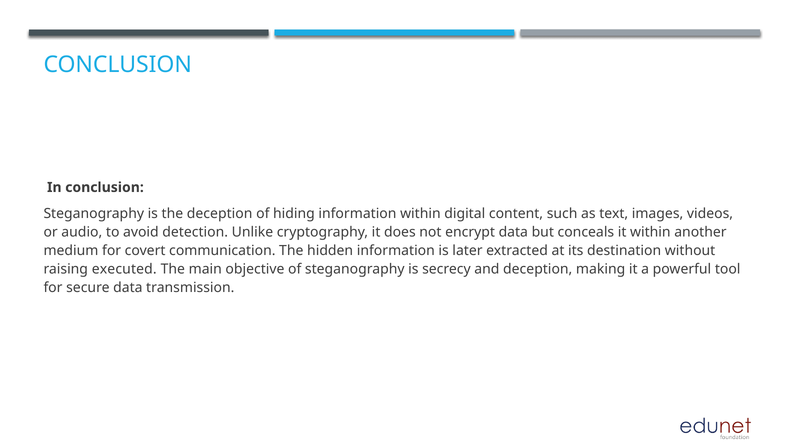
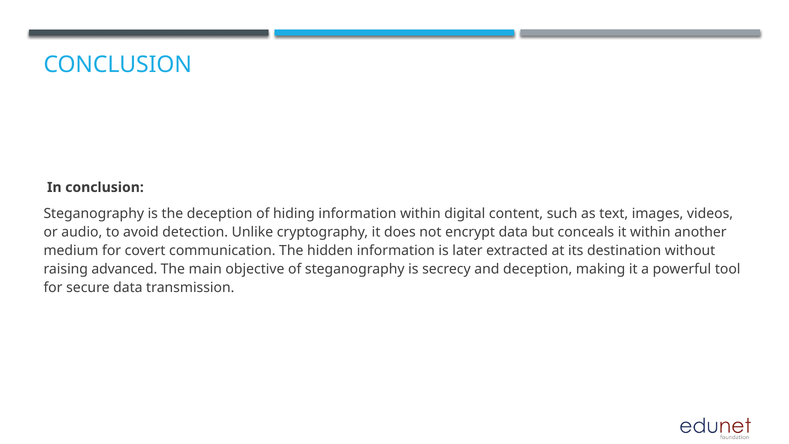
executed: executed -> advanced
